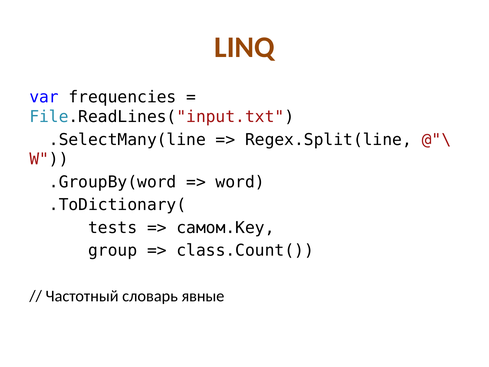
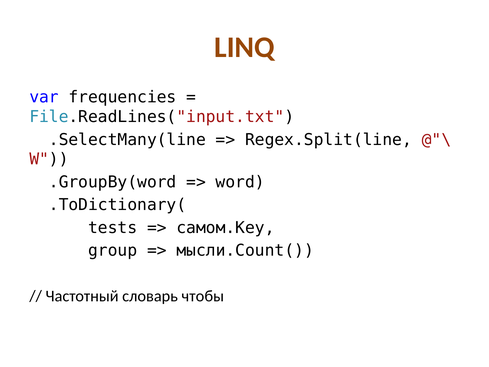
class.Count(: class.Count( -> мысли.Count(
явные: явные -> чтобы
